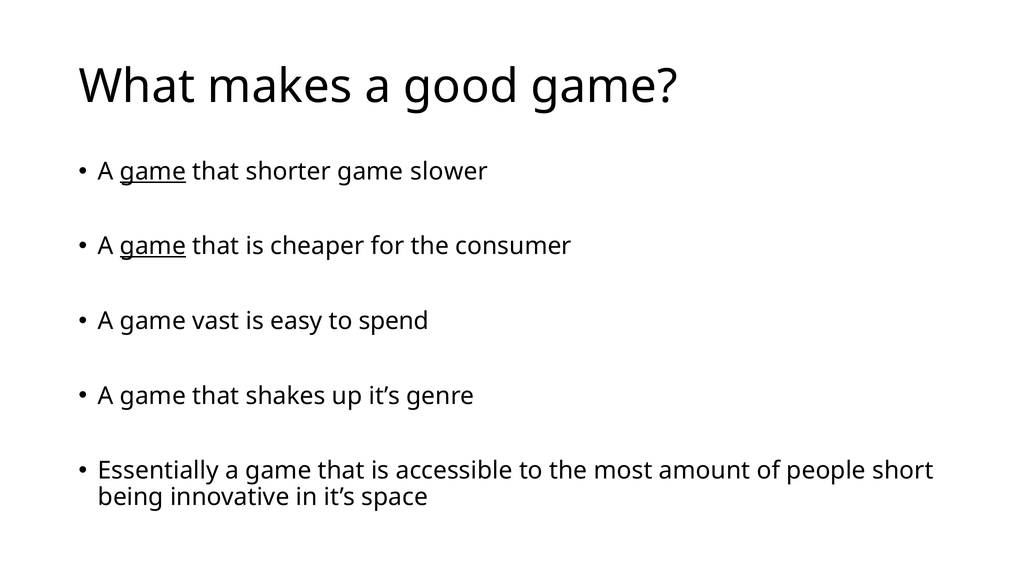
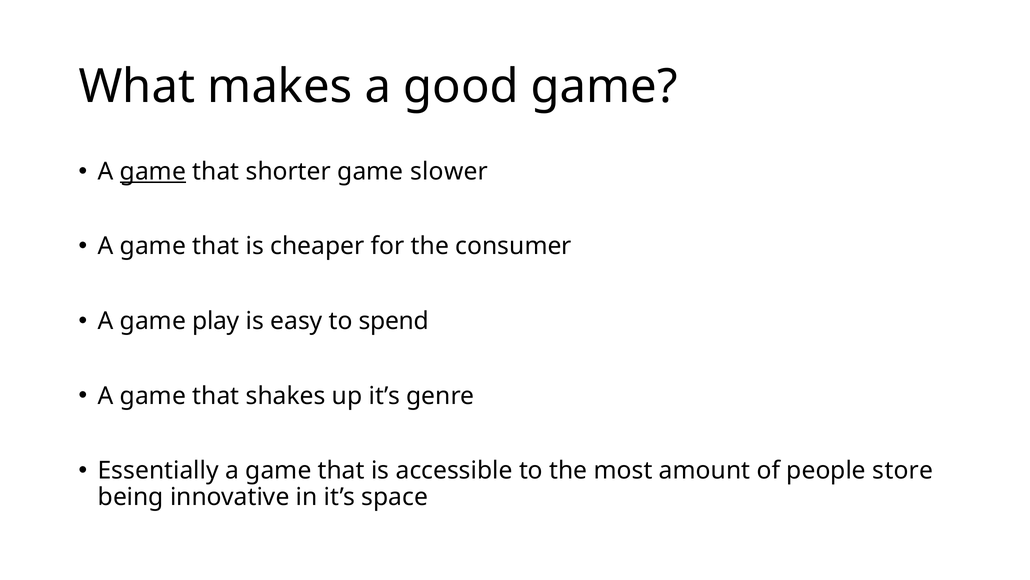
game at (153, 246) underline: present -> none
vast: vast -> play
short: short -> store
